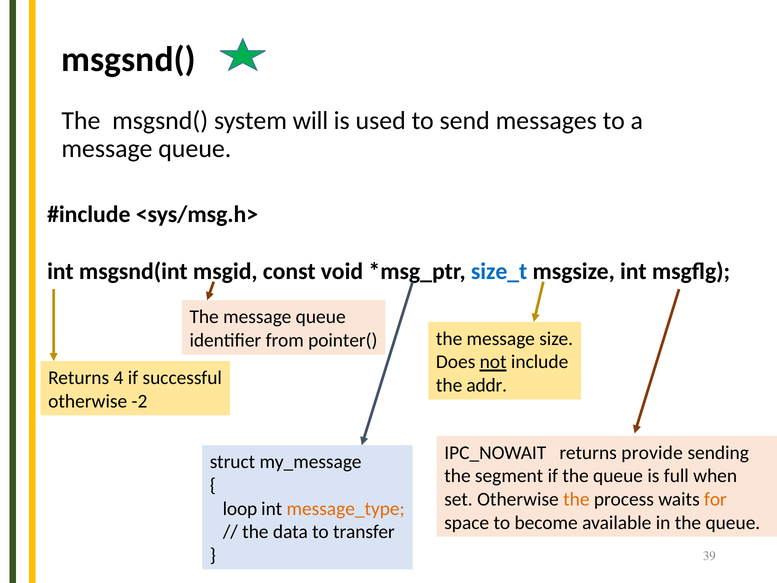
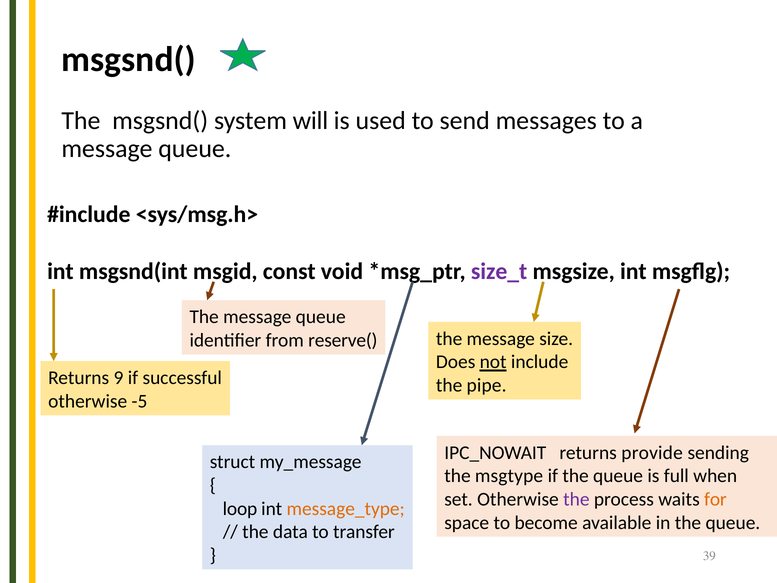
size_t colour: blue -> purple
pointer(: pointer( -> reserve(
4: 4 -> 9
addr: addr -> pipe
-2: -2 -> -5
segment: segment -> msgtype
the at (576, 499) colour: orange -> purple
